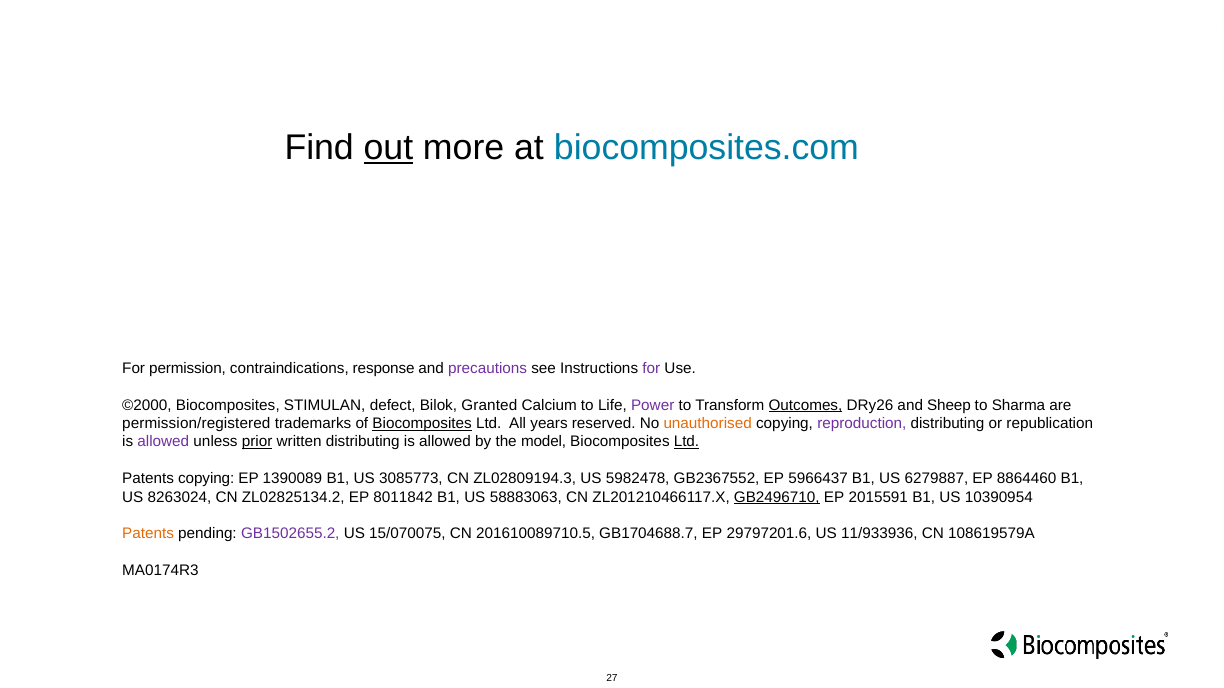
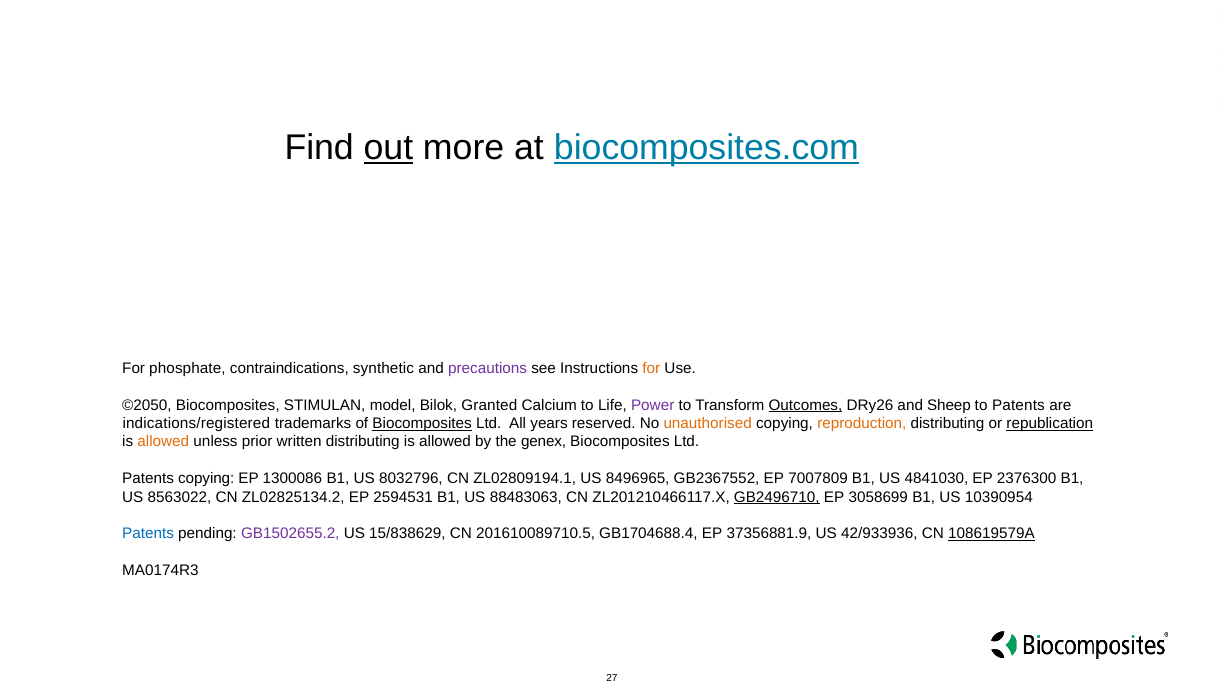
biocomposites.com underline: none -> present
permission: permission -> phosphate
response: response -> synthetic
for at (651, 369) colour: purple -> orange
©2000: ©2000 -> ©2050
defect: defect -> model
to Sharma: Sharma -> Patents
permission/registered: permission/registered -> indications/registered
reproduction colour: purple -> orange
republication underline: none -> present
allowed at (163, 442) colour: purple -> orange
prior underline: present -> none
model: model -> genex
Ltd at (686, 442) underline: present -> none
1390089: 1390089 -> 1300086
3085773: 3085773 -> 8032796
ZL02809194.3: ZL02809194.3 -> ZL02809194.1
5982478: 5982478 -> 8496965
5966437: 5966437 -> 7007809
6279887: 6279887 -> 4841030
8864460: 8864460 -> 2376300
8263024: 8263024 -> 8563022
8011842: 8011842 -> 2594531
58883063: 58883063 -> 88483063
2015591: 2015591 -> 3058699
Patents at (148, 534) colour: orange -> blue
15/070075: 15/070075 -> 15/838629
GB1704688.7: GB1704688.7 -> GB1704688.4
29797201.6: 29797201.6 -> 37356881.9
11/933936: 11/933936 -> 42/933936
108619579A underline: none -> present
